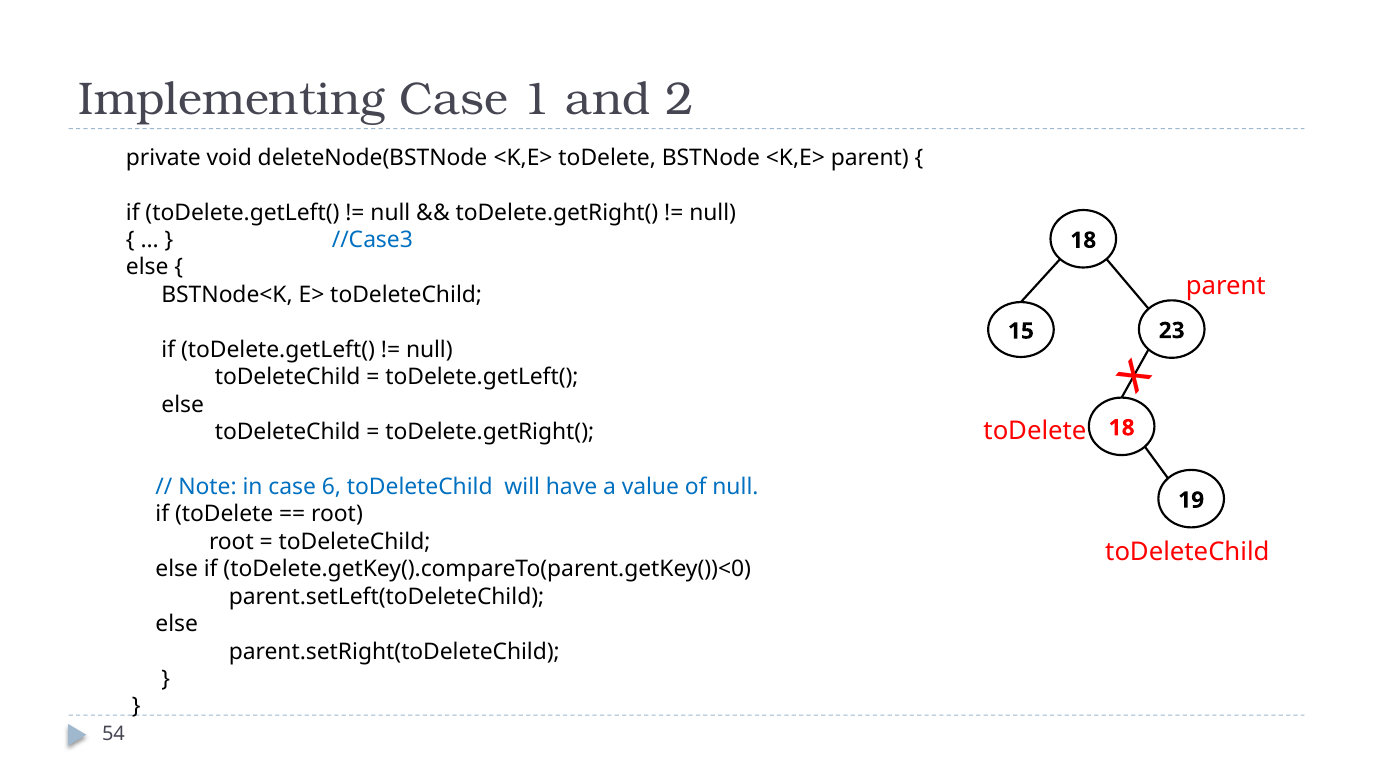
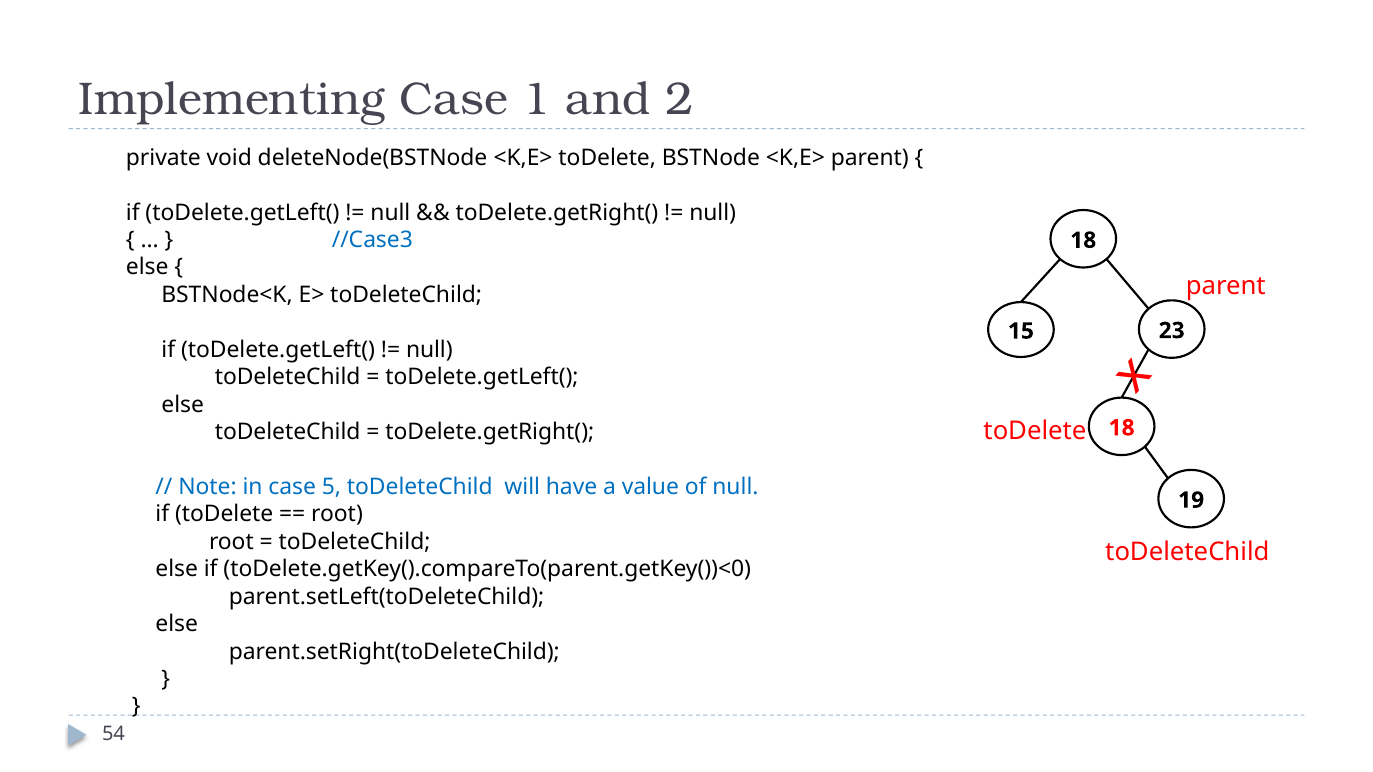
6: 6 -> 5
